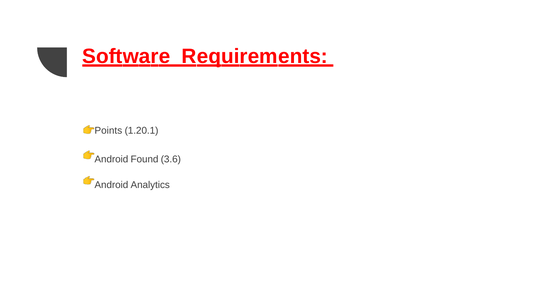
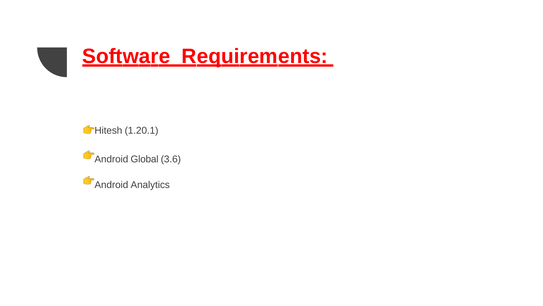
Points: Points -> Hitesh
Found: Found -> Global
